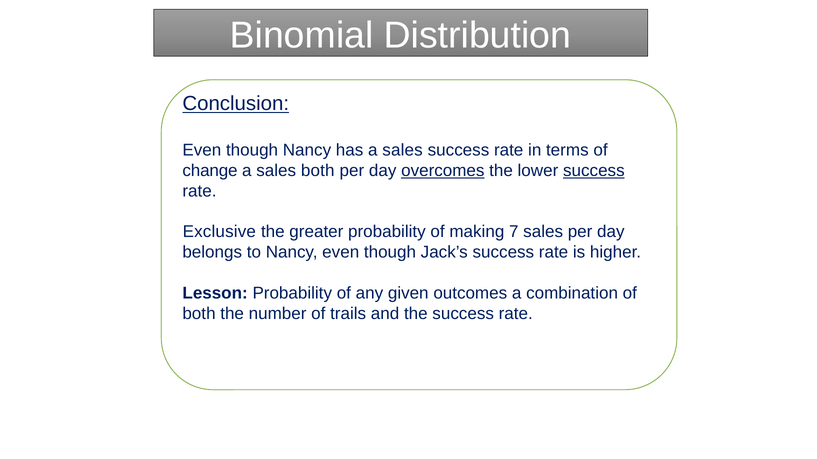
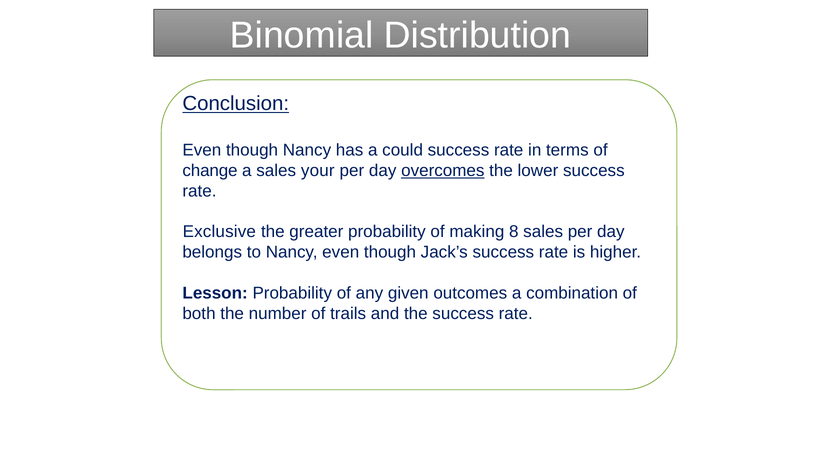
has a sales: sales -> could
sales both: both -> your
success at (594, 171) underline: present -> none
7: 7 -> 8
